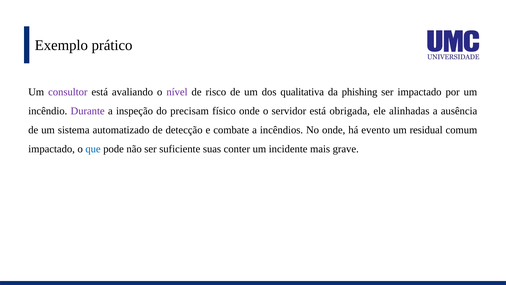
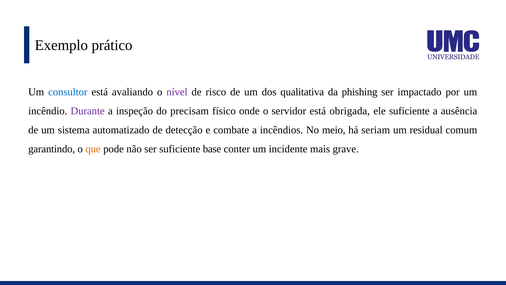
consultor colour: purple -> blue
ele alinhadas: alinhadas -> suficiente
No onde: onde -> meio
evento: evento -> seriam
impactado at (52, 149): impactado -> garantindo
que colour: blue -> orange
suas: suas -> base
